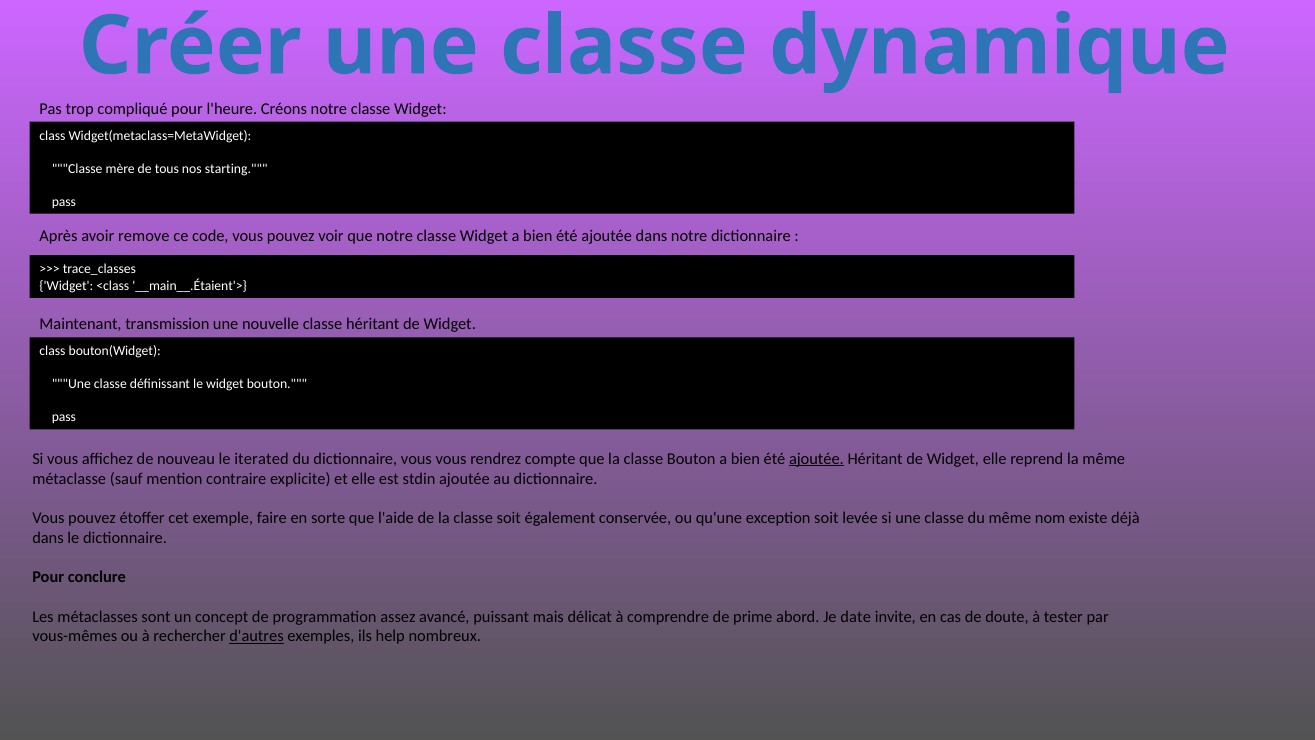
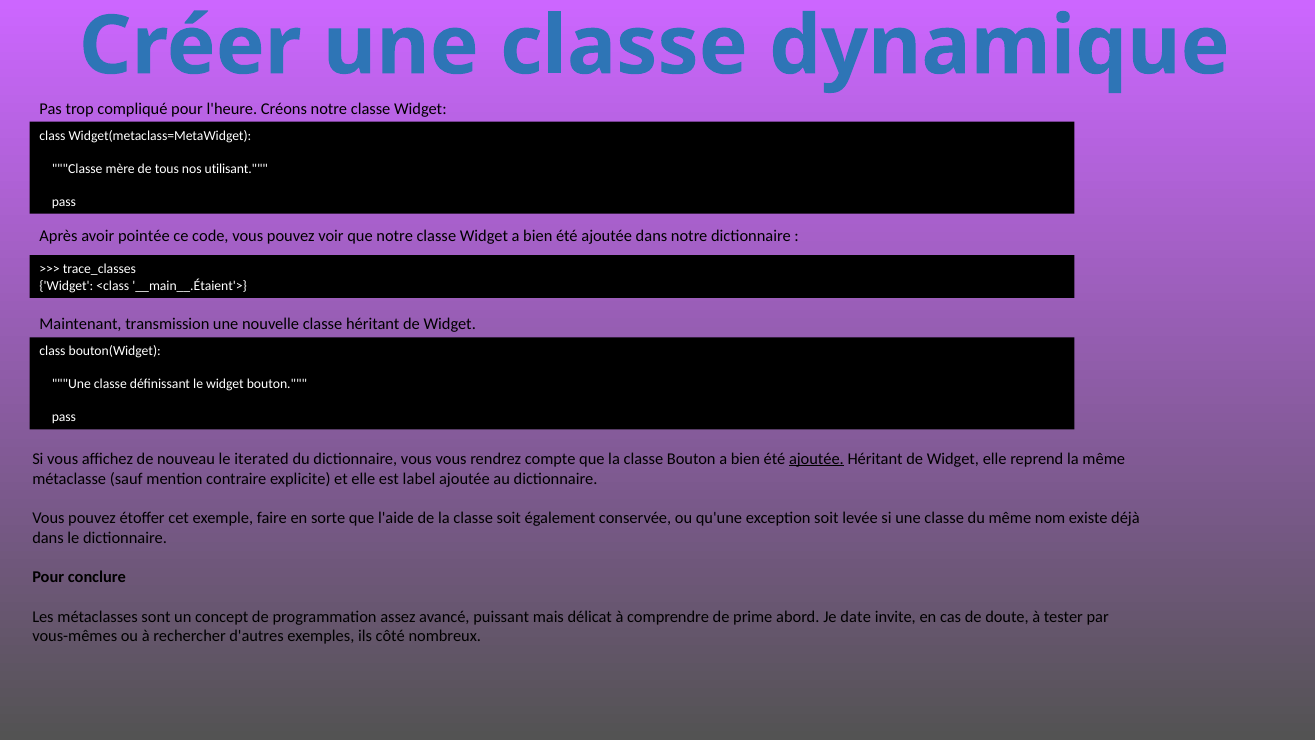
starting: starting -> utilisant
remove: remove -> pointée
stdin: stdin -> label
d'autres underline: present -> none
help: help -> côté
